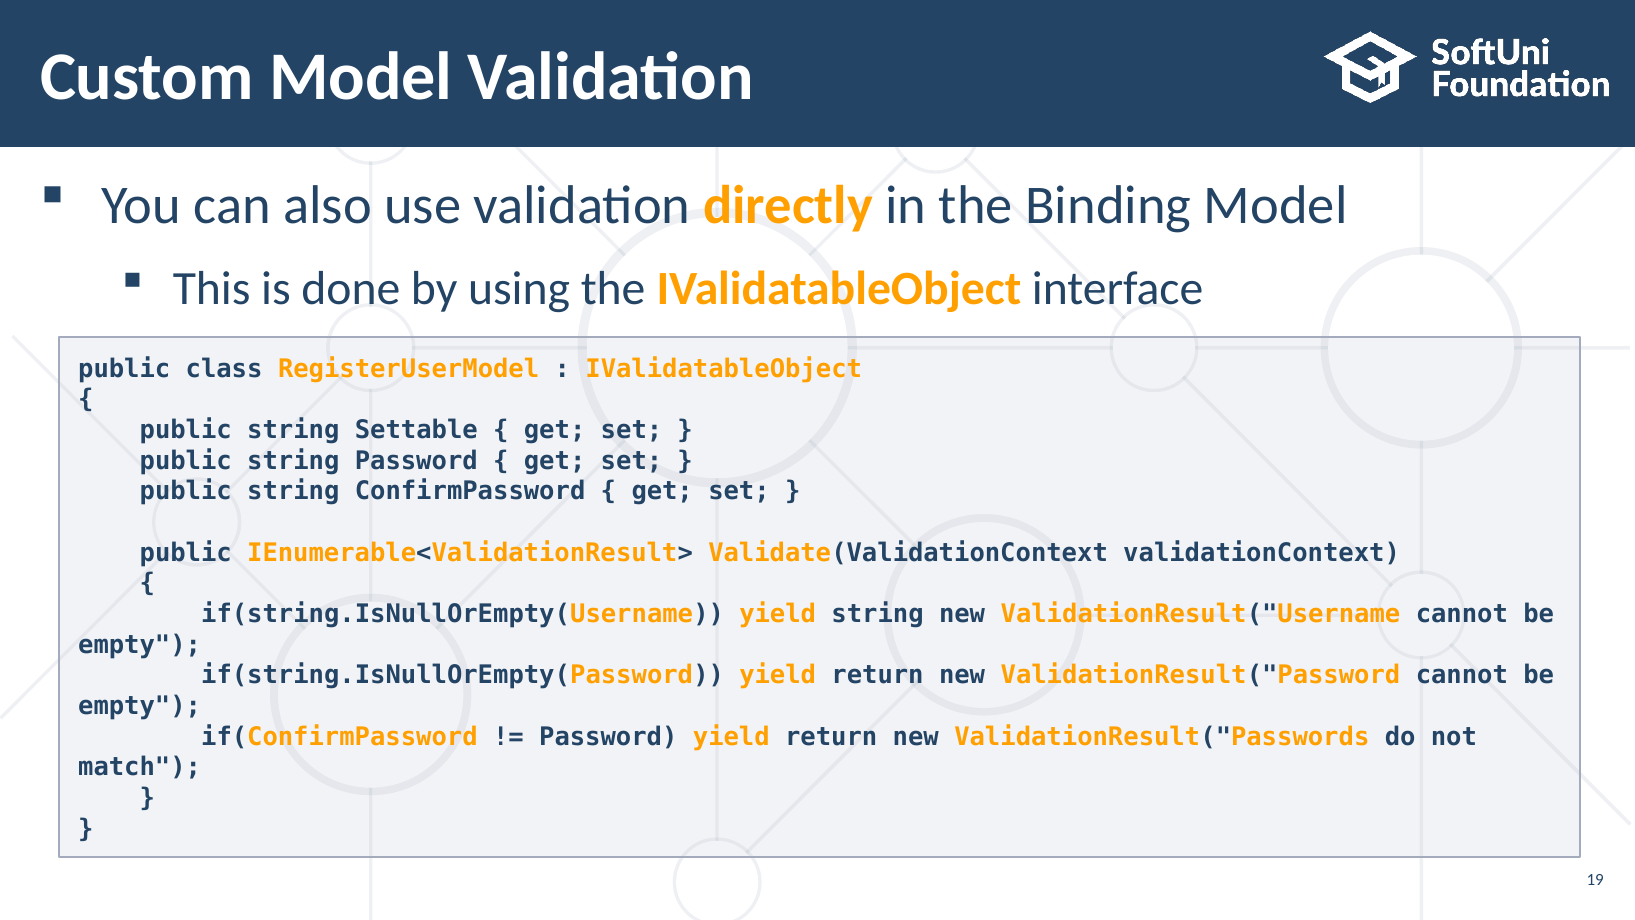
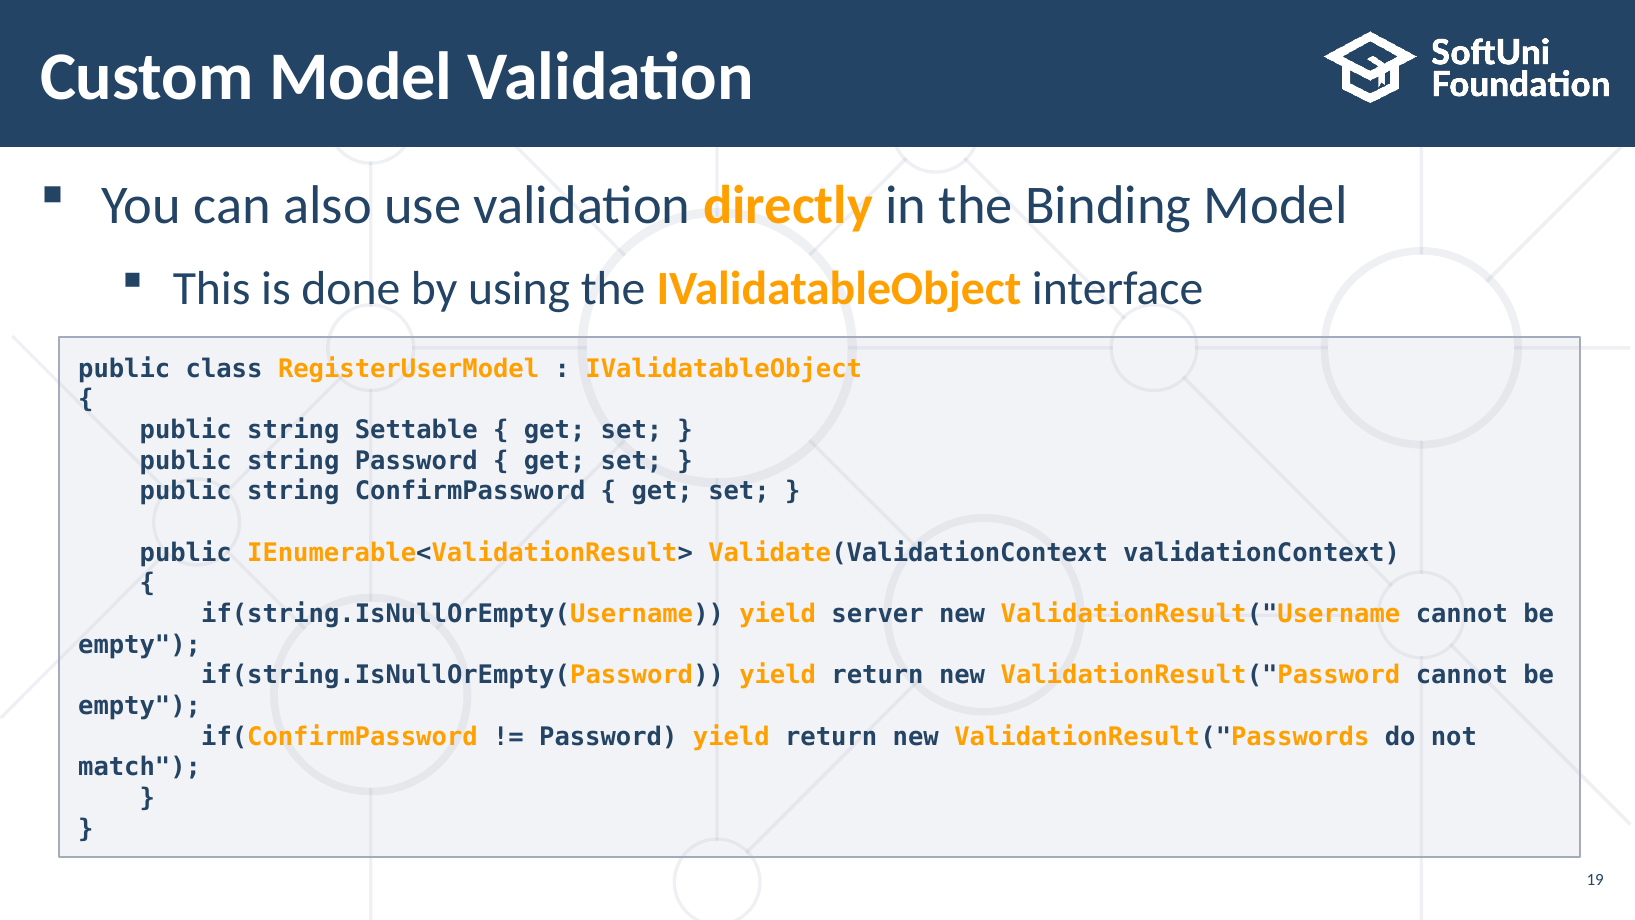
yield string: string -> server
